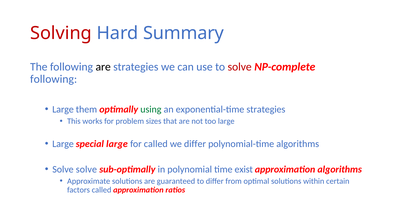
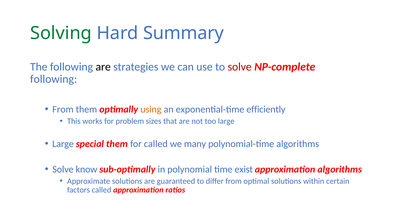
Solving colour: red -> green
Large at (63, 109): Large -> From
using colour: green -> orange
exponential-time strategies: strategies -> efficiently
special large: large -> them
we differ: differ -> many
Solve solve: solve -> know
